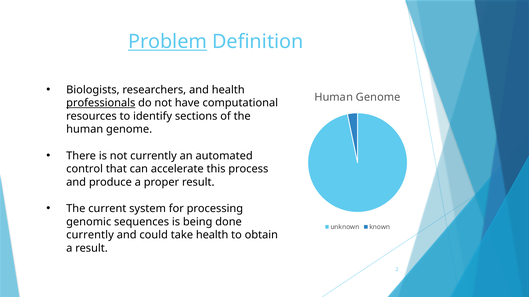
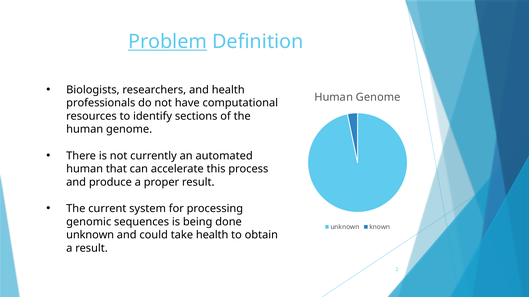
professionals underline: present -> none
control at (85, 169): control -> human
currently at (90, 235): currently -> unknown
